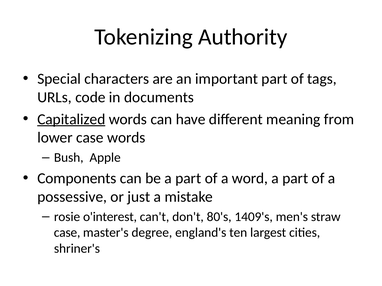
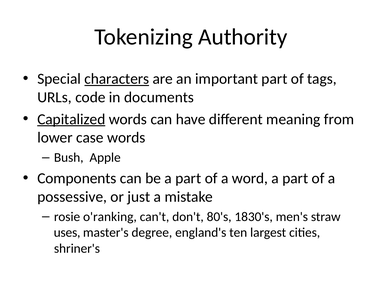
characters underline: none -> present
o'interest: o'interest -> o'ranking
1409's: 1409's -> 1830's
case at (67, 233): case -> uses
